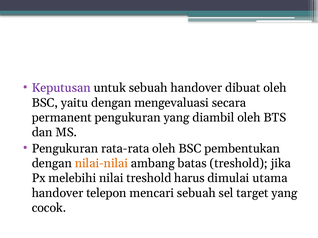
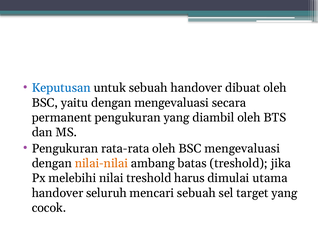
Keputusan colour: purple -> blue
BSC pembentukan: pembentukan -> mengevaluasi
telepon: telepon -> seluruh
